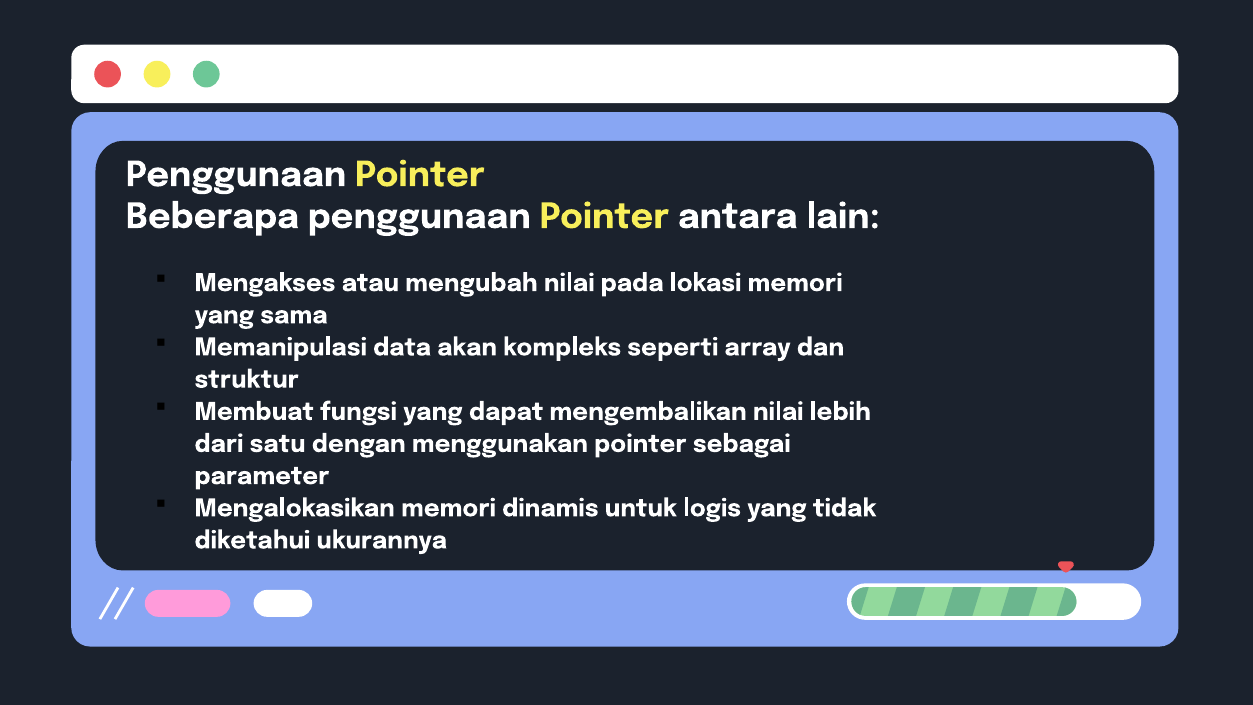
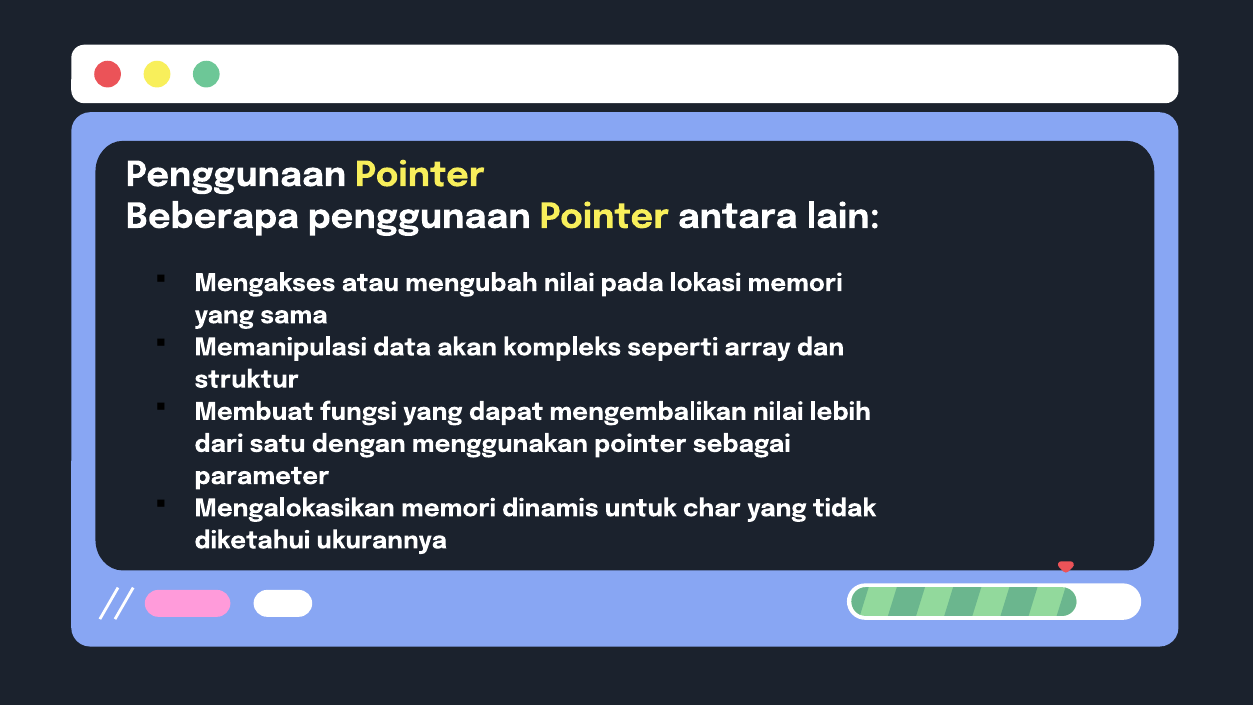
logis: logis -> char
